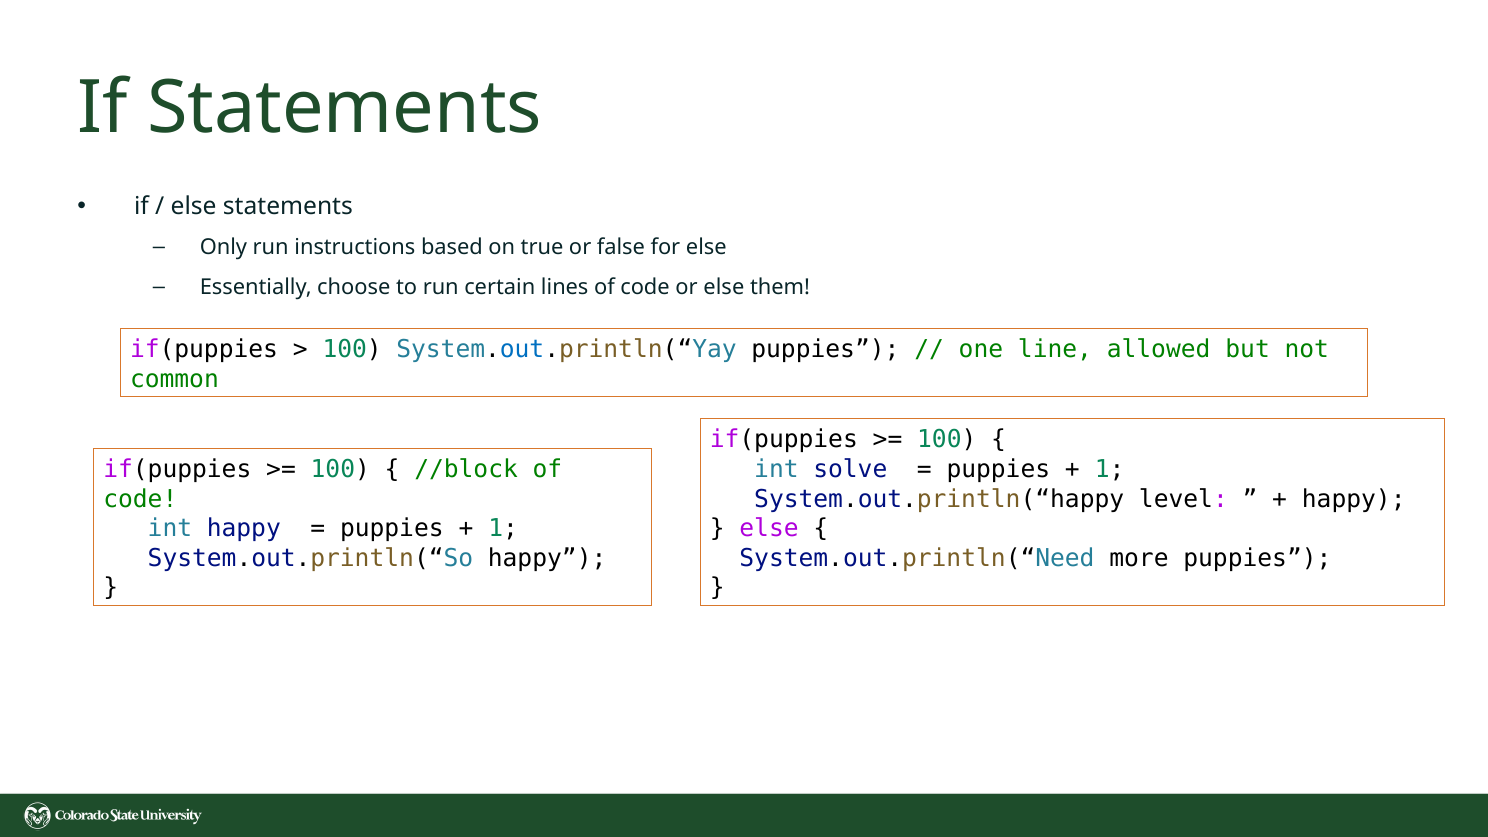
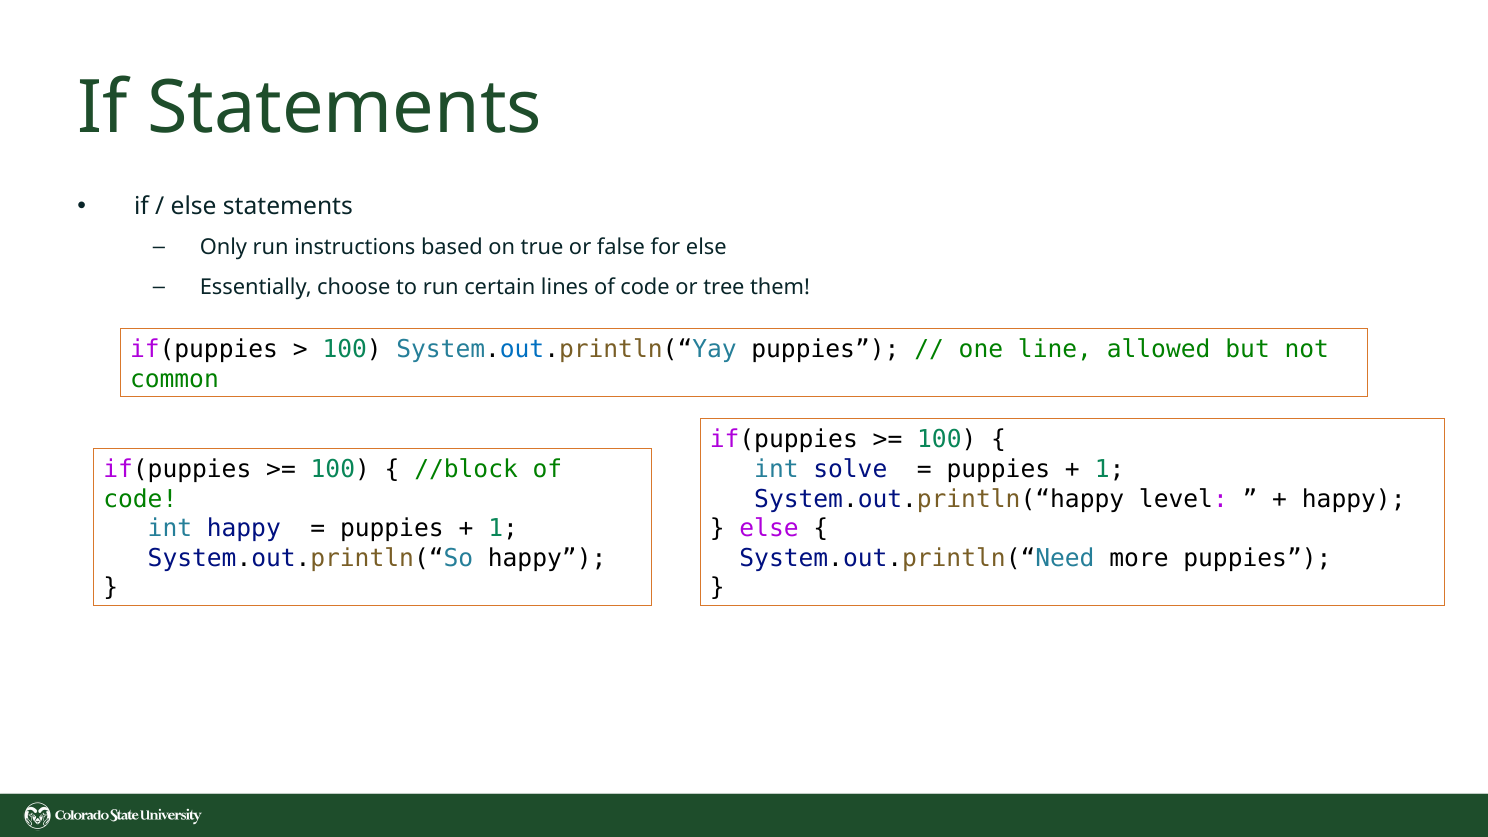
or else: else -> tree
